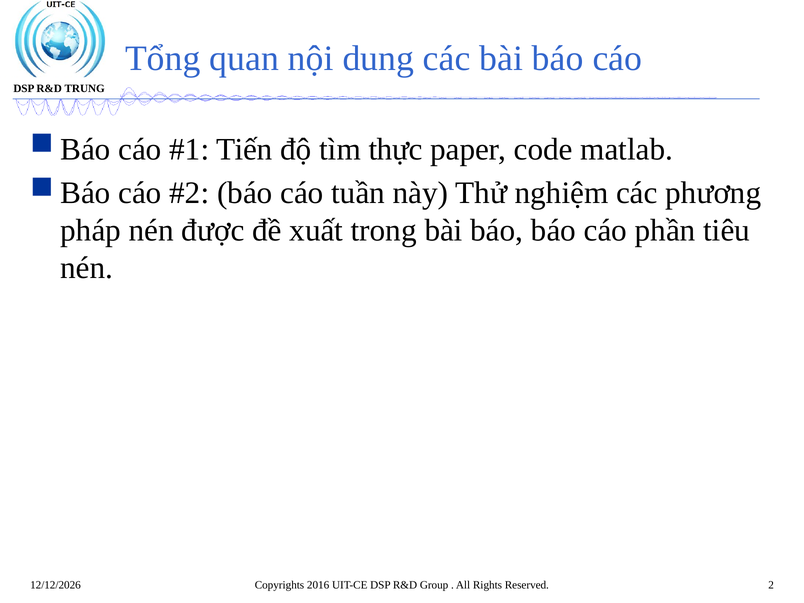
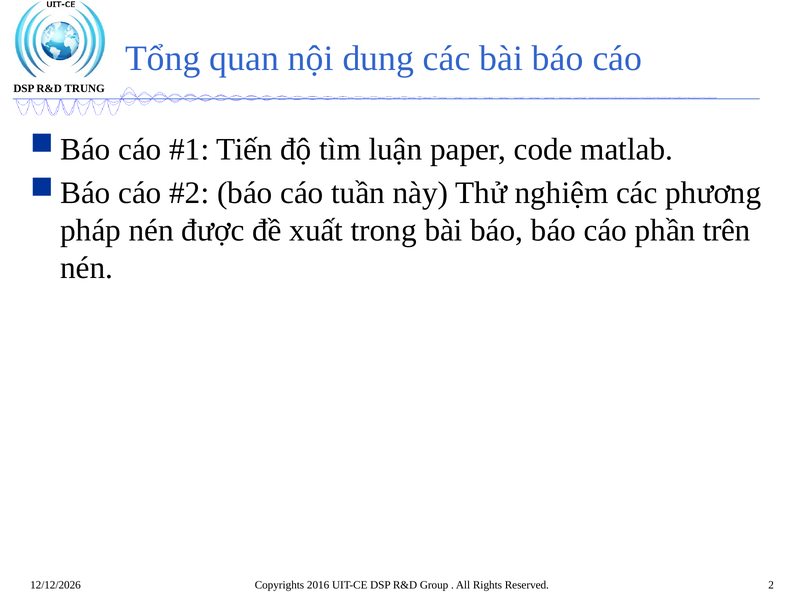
thực: thực -> luận
tiêu: tiêu -> trên
